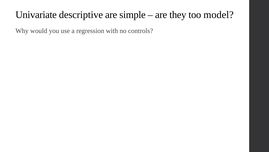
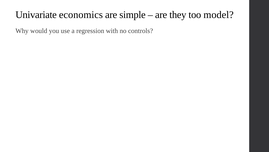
descriptive: descriptive -> economics
